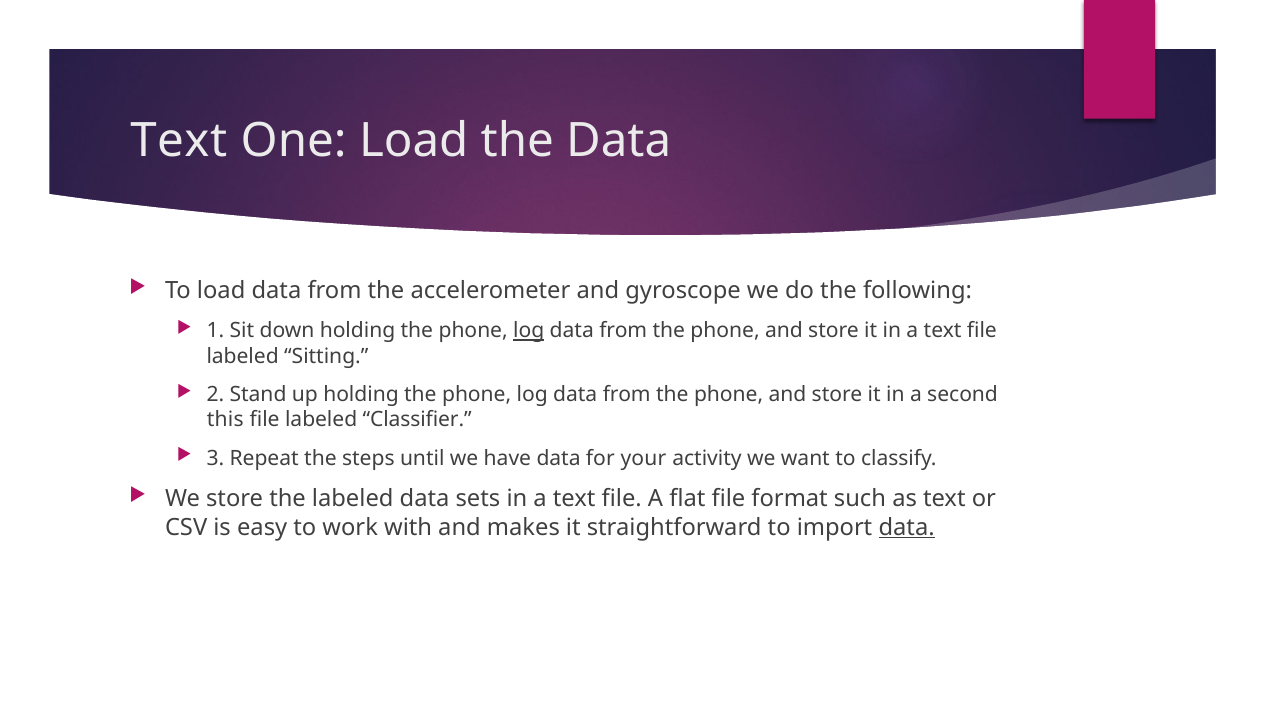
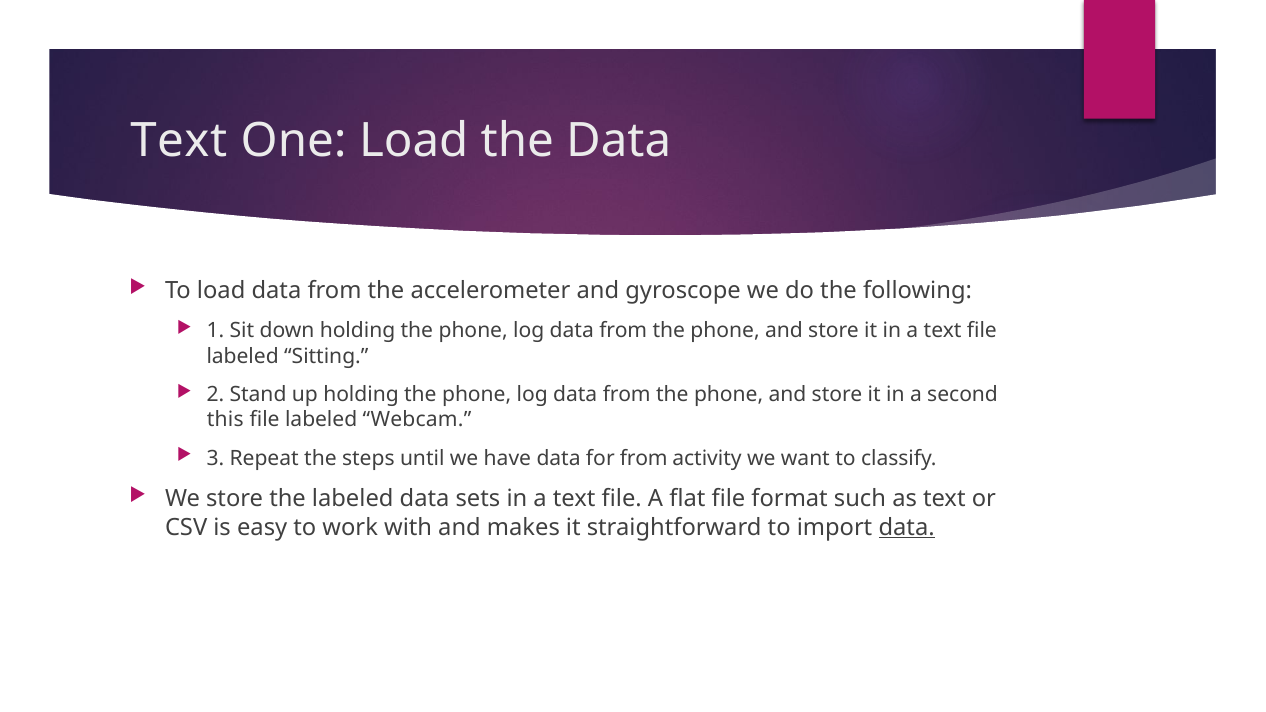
log at (529, 331) underline: present -> none
Classifier: Classifier -> Webcam
for your: your -> from
